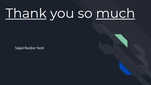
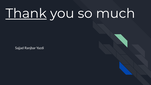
much underline: present -> none
